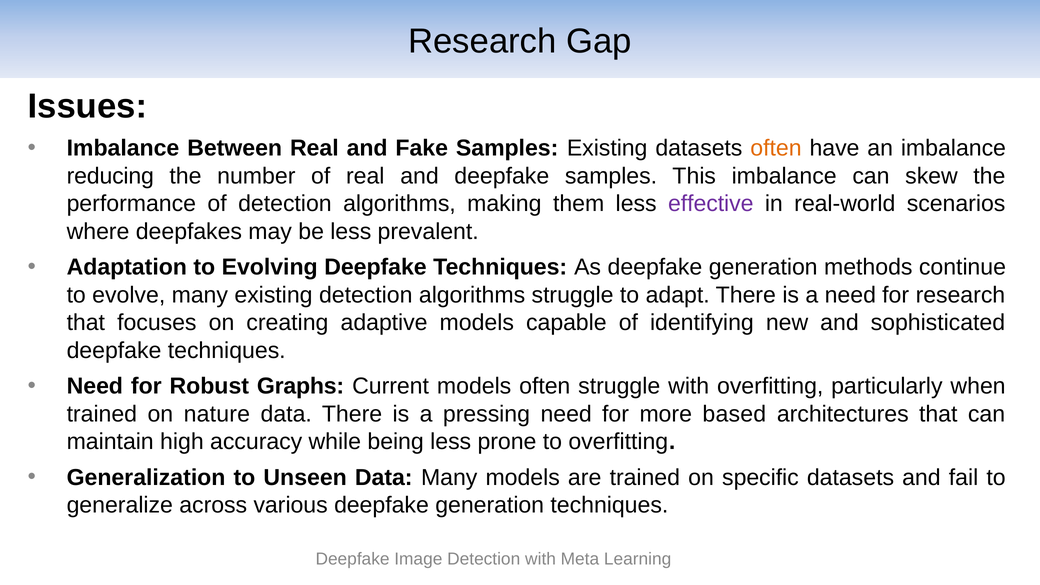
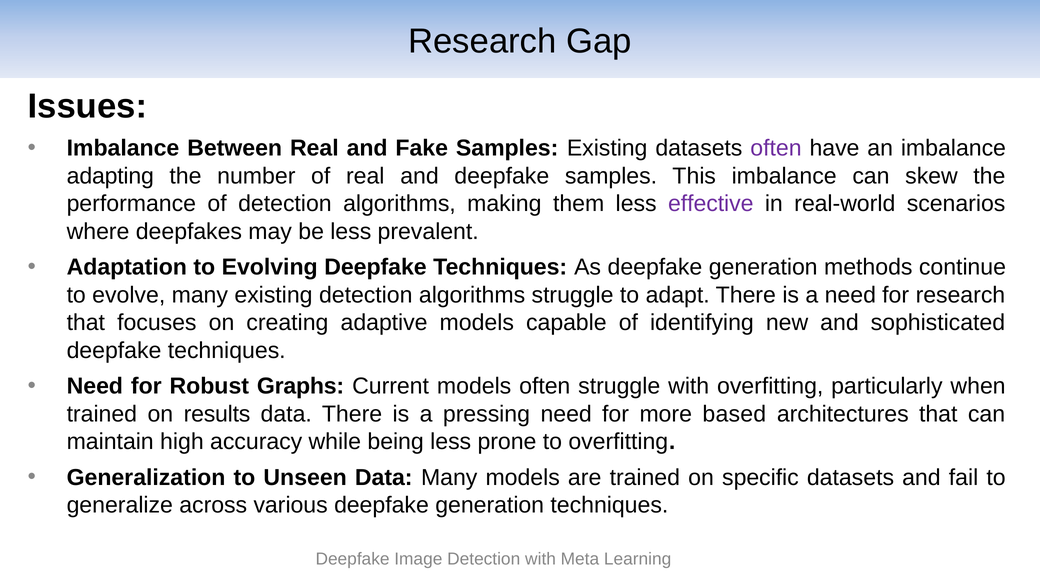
often at (776, 148) colour: orange -> purple
reducing: reducing -> adapting
nature: nature -> results
